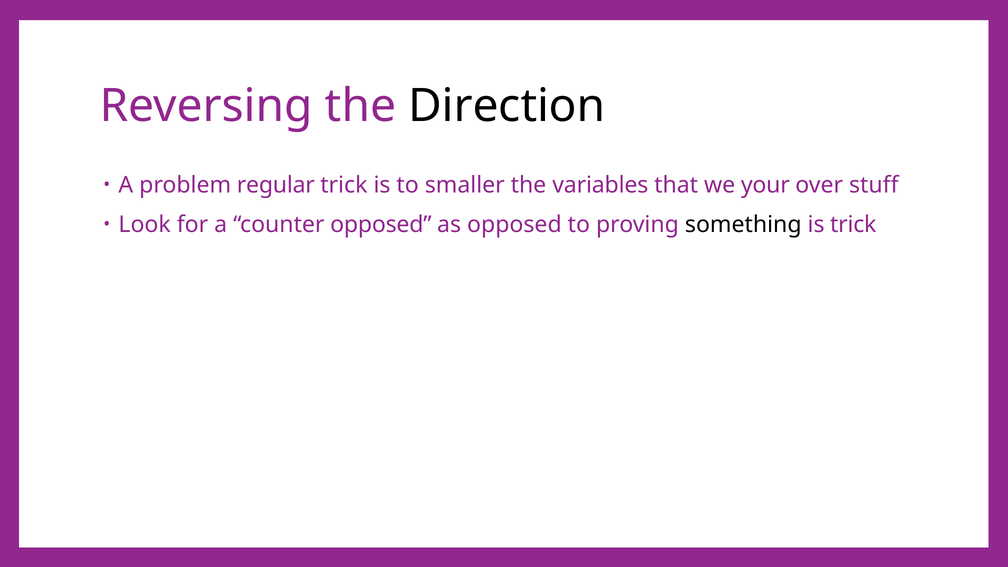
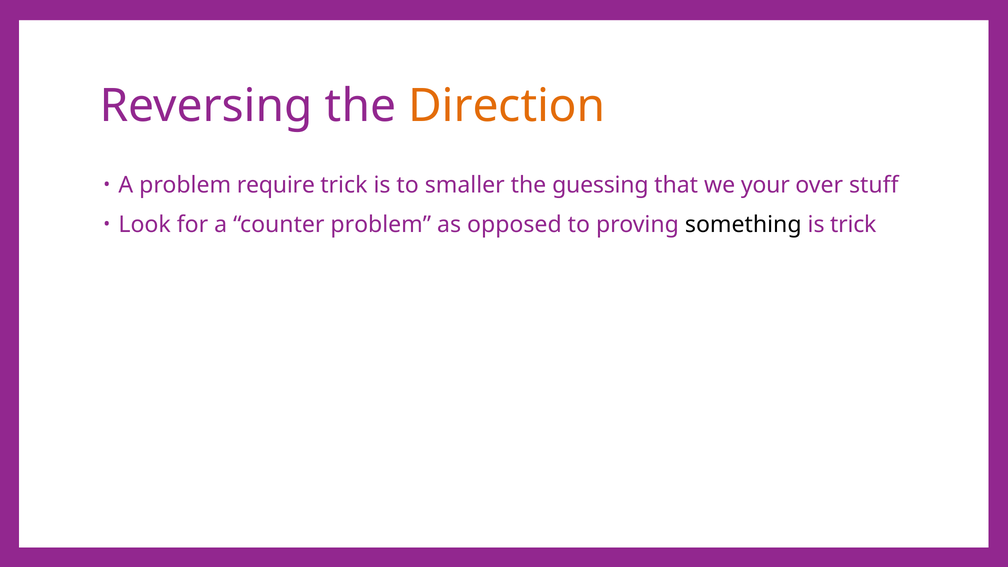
Direction colour: black -> orange
regular: regular -> require
variables: variables -> guessing
counter opposed: opposed -> problem
